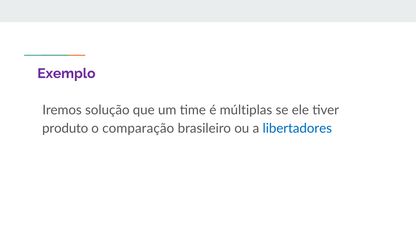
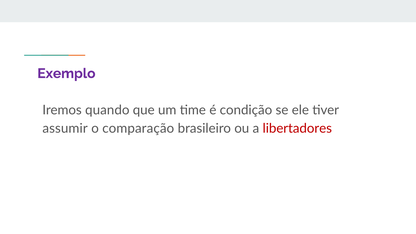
solução: solução -> quando
múltiplas: múltiplas -> condição
produto: produto -> assumir
libertadores colour: blue -> red
